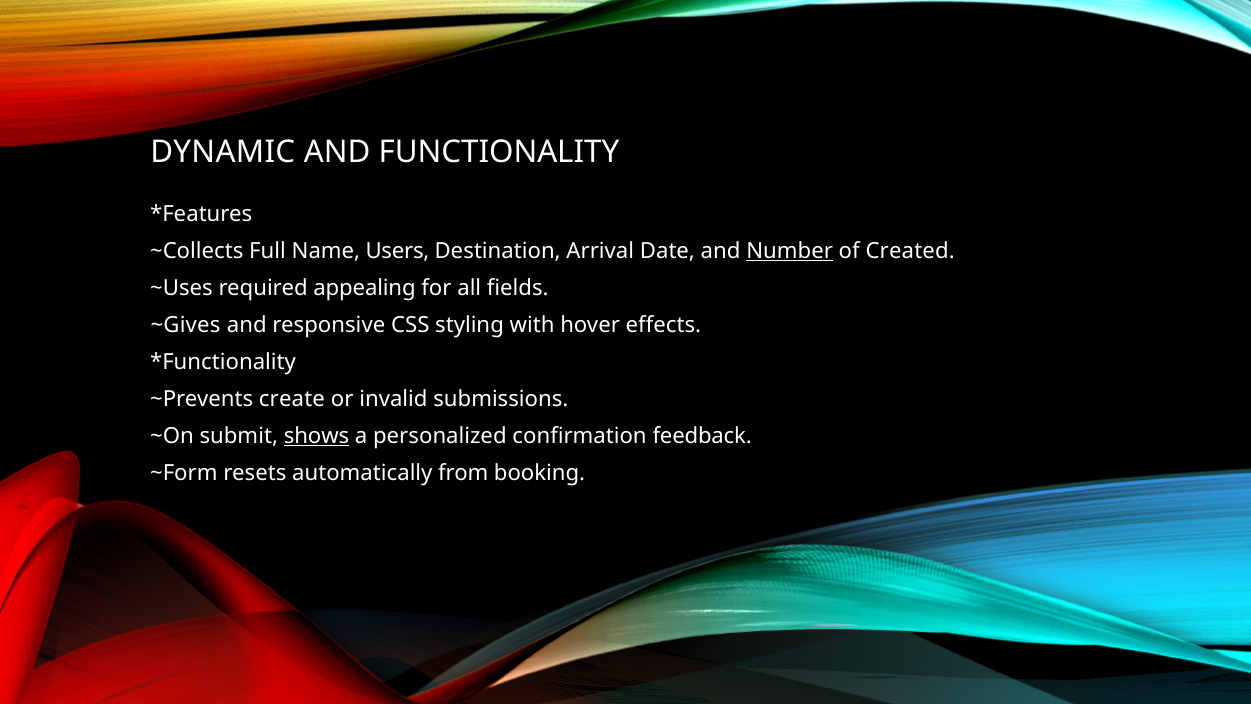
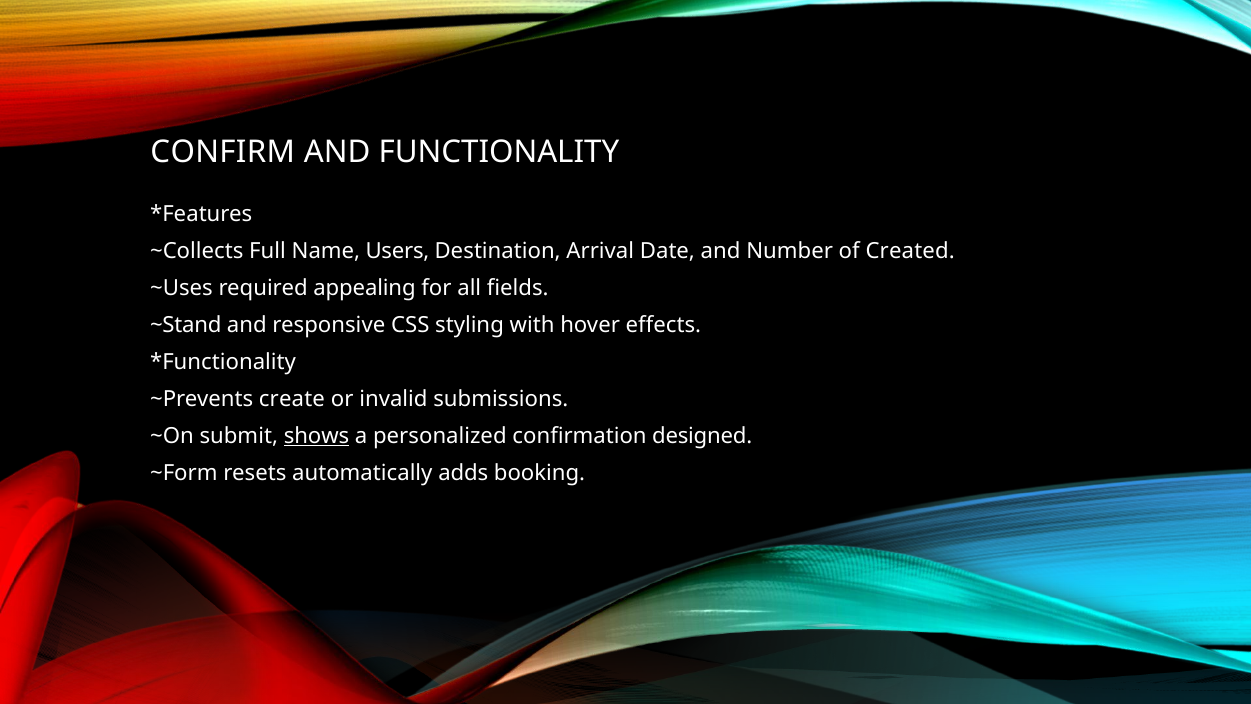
DYNAMIC: DYNAMIC -> CONFIRM
Number underline: present -> none
~Gives: ~Gives -> ~Stand
feedback: feedback -> designed
from: from -> adds
